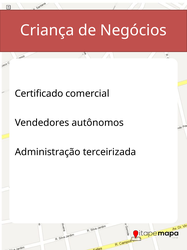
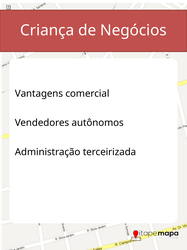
Certificado: Certificado -> Vantagens
